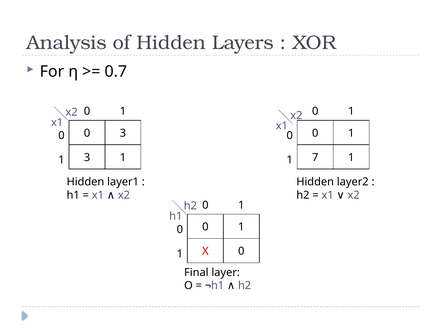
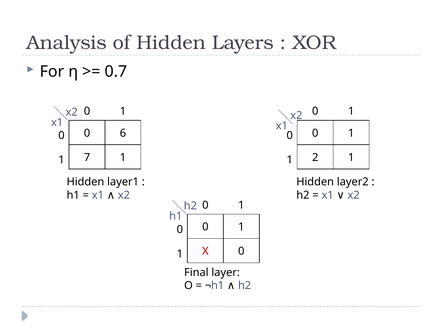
0 3: 3 -> 6
1 3: 3 -> 7
7: 7 -> 2
